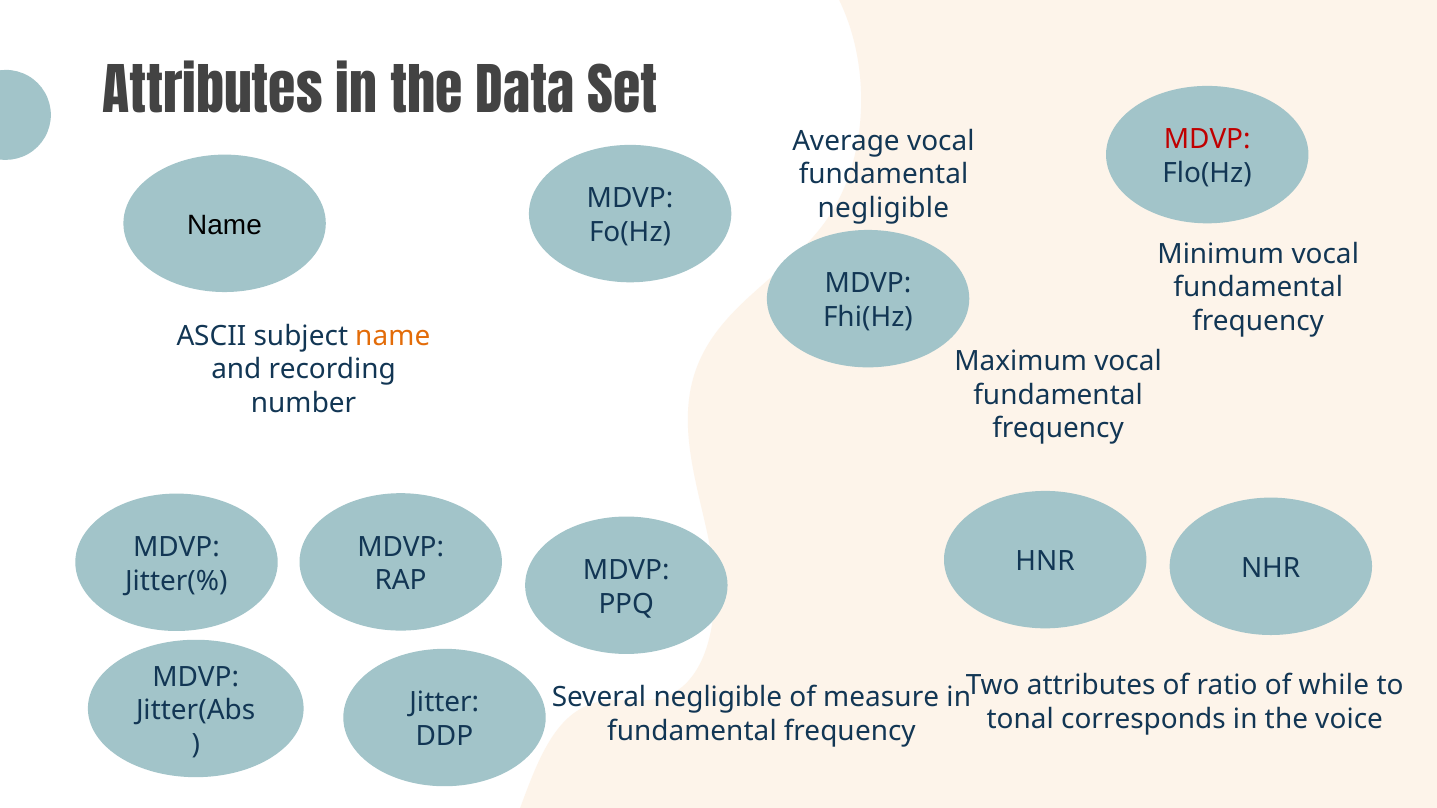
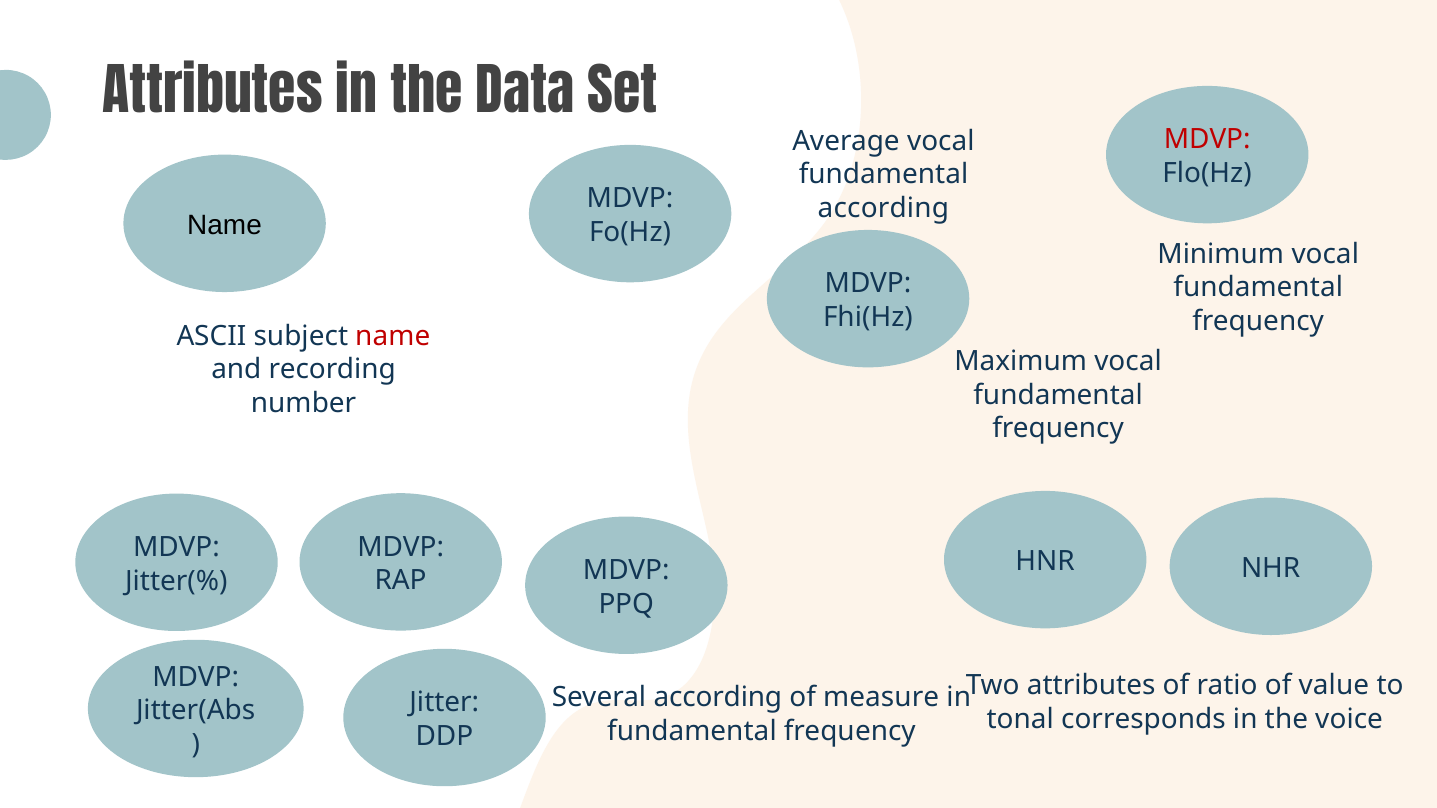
negligible at (883, 208): negligible -> according
name at (393, 336) colour: orange -> red
while: while -> value
Several negligible: negligible -> according
